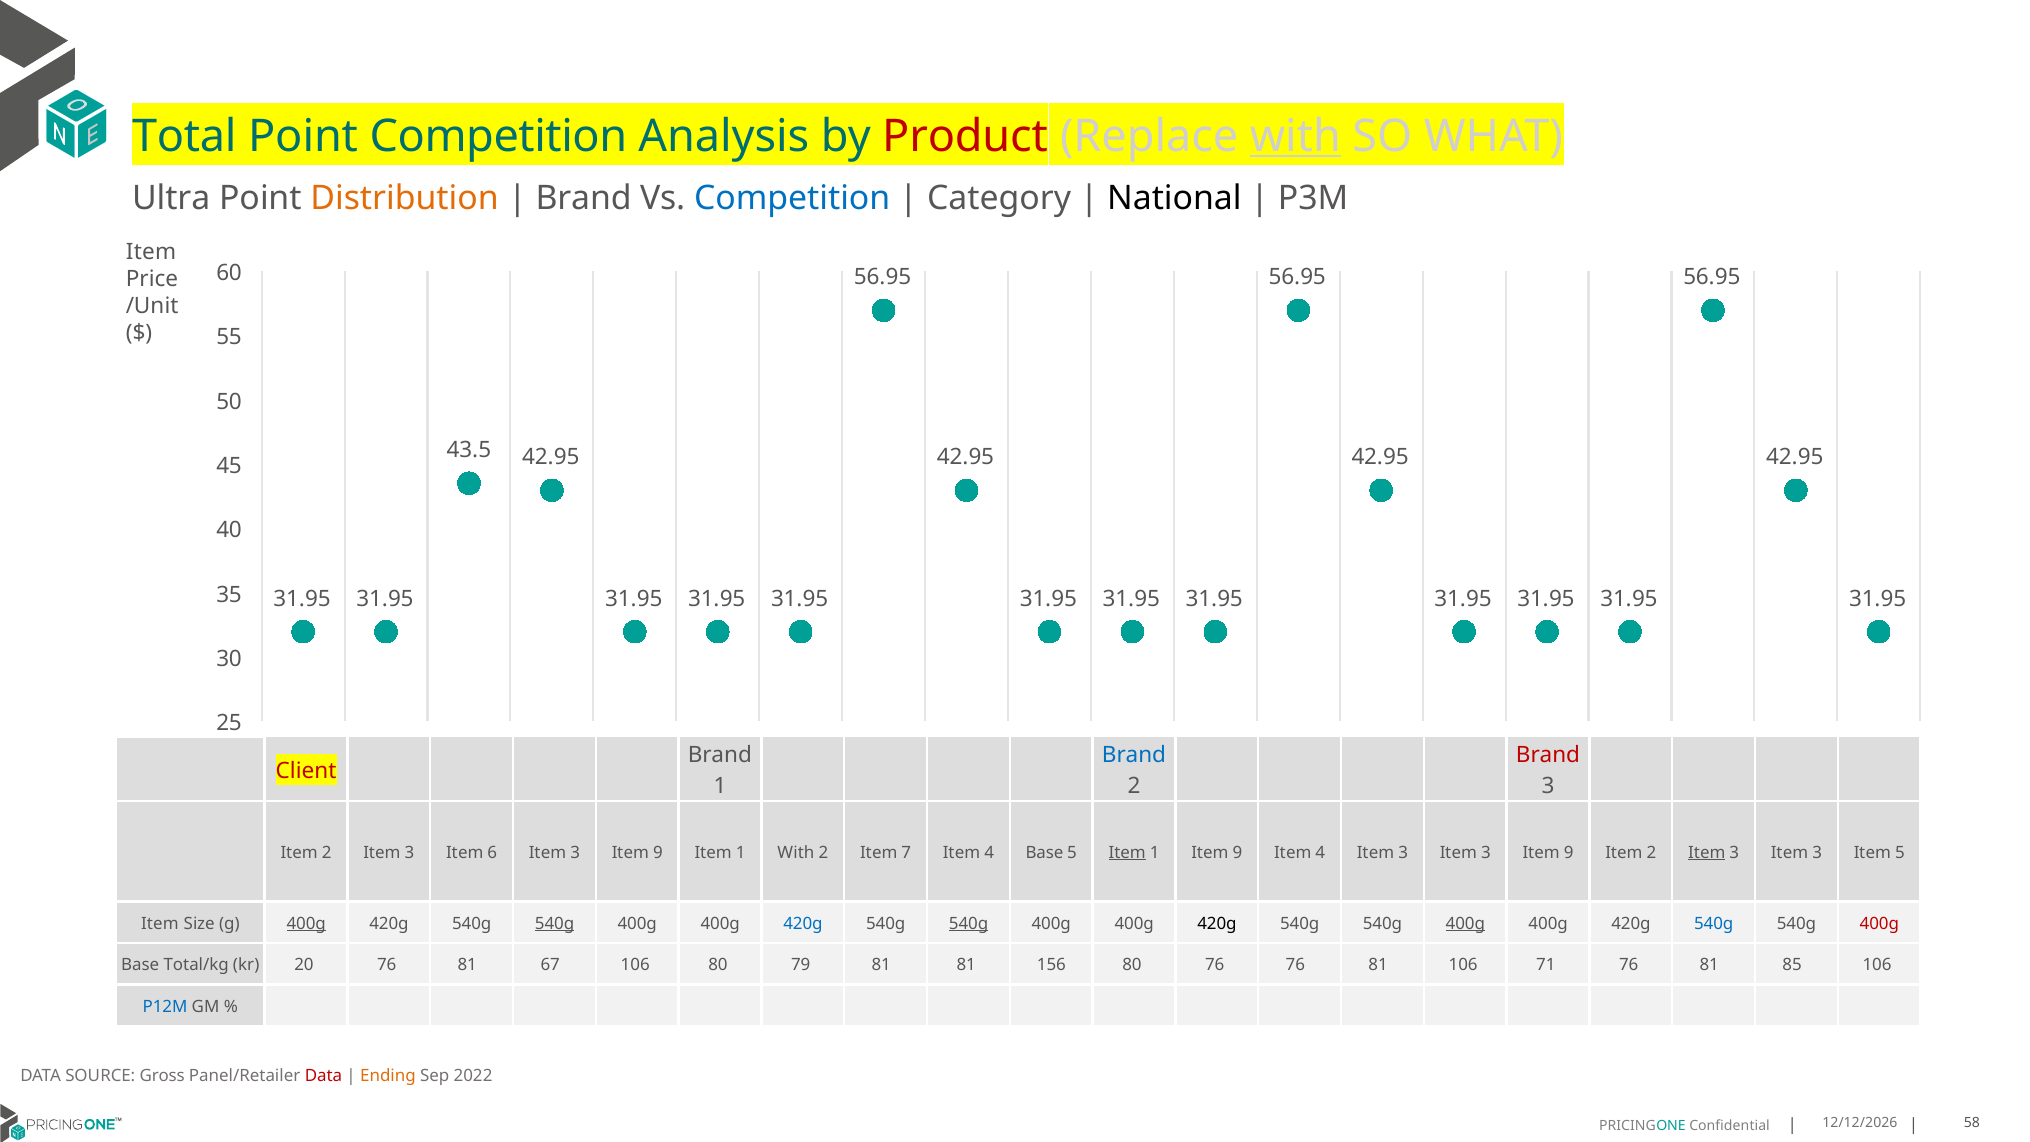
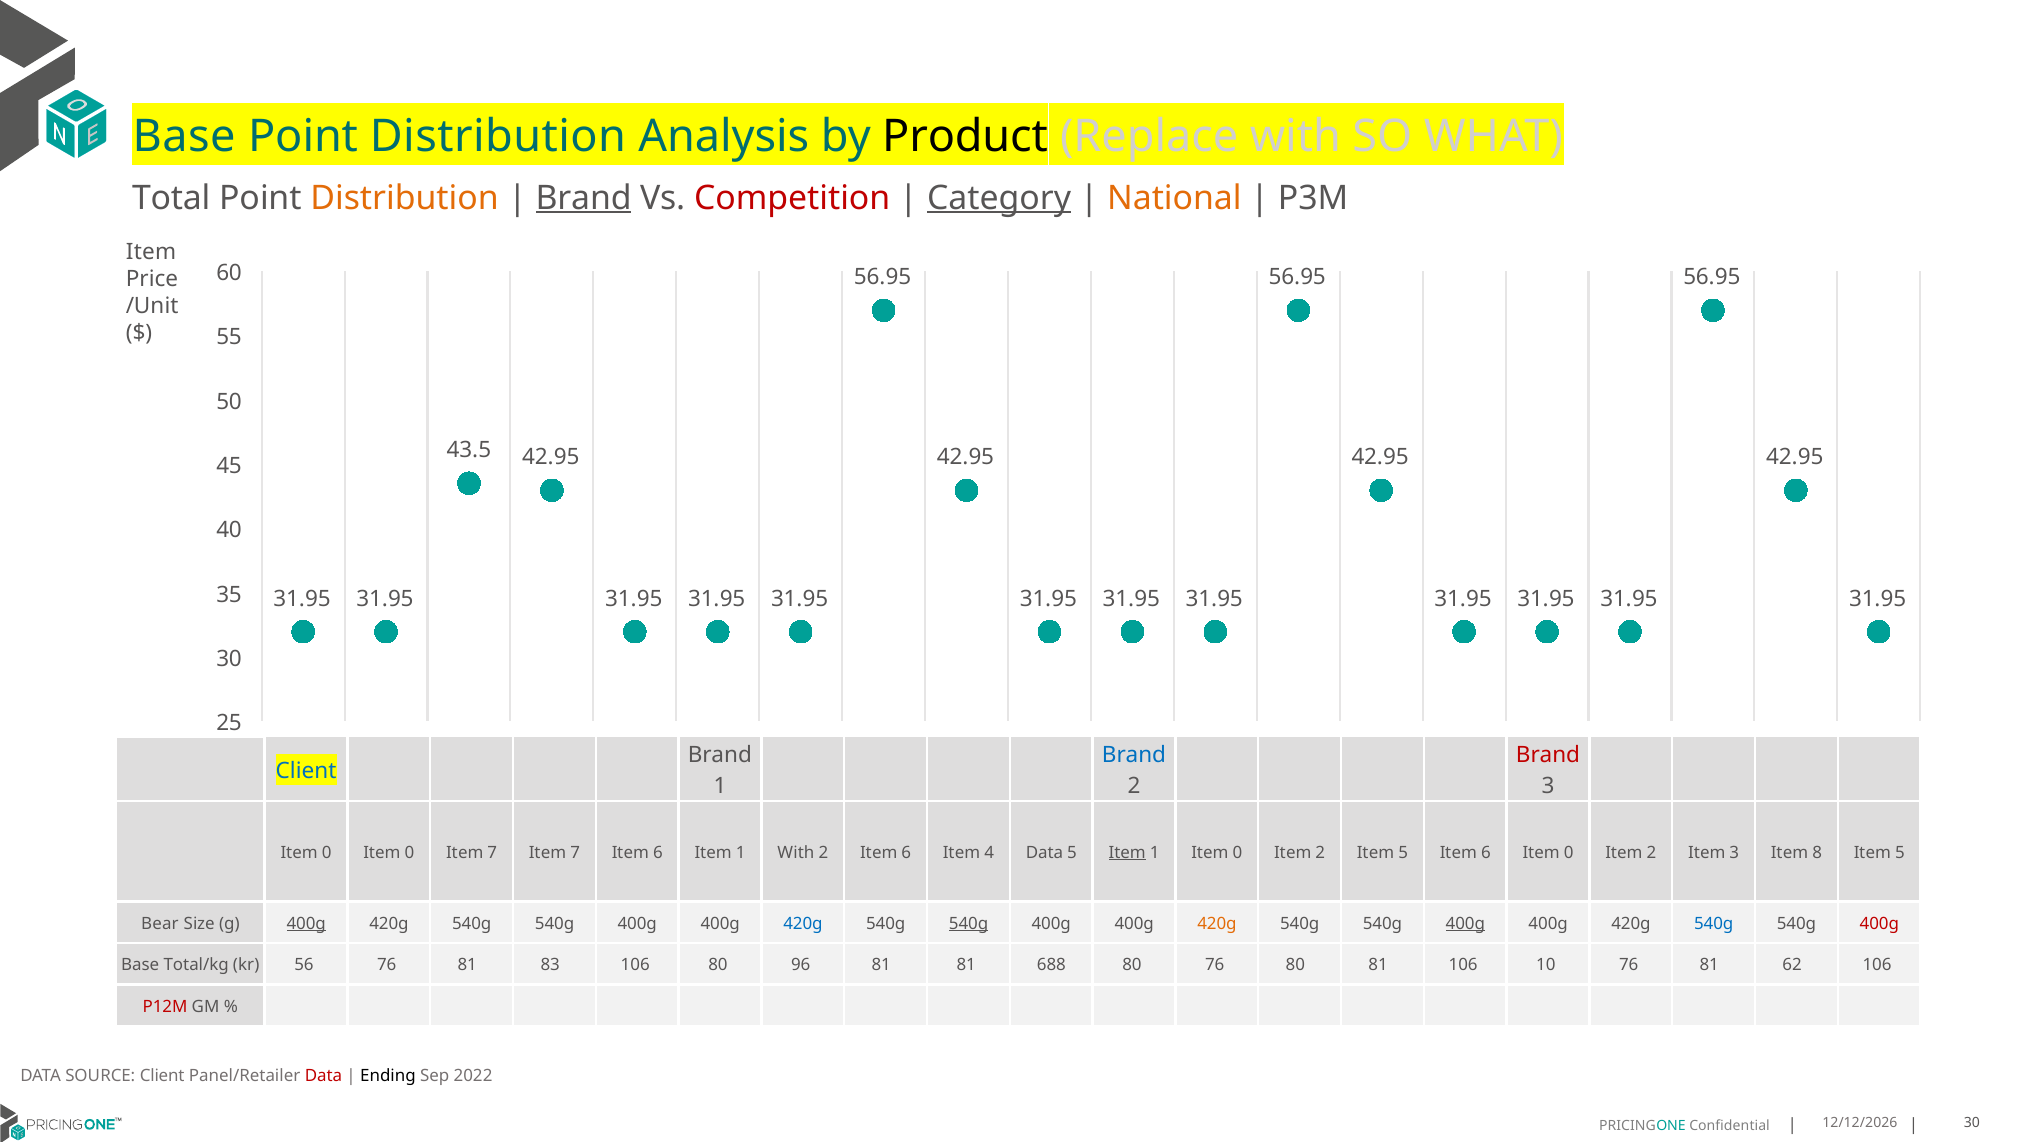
Total at (184, 136): Total -> Base
Competition at (498, 136): Competition -> Distribution
Product colour: red -> black
with at (1295, 136) underline: present -> none
Ultra: Ultra -> Total
Brand at (584, 198) underline: none -> present
Competition at (792, 198) colour: blue -> red
Category underline: none -> present
National colour: black -> orange
Client at (306, 771) colour: red -> blue
2 at (327, 852): 2 -> 0
3 at (410, 852): 3 -> 0
6 at (492, 852): 6 -> 7
3 at (575, 852): 3 -> 7
9 at (658, 852): 9 -> 6
2 Item 7: 7 -> 6
4 Base: Base -> Data
1 Item 9: 9 -> 0
4 at (1320, 852): 4 -> 2
3 at (1403, 852): 3 -> 5
3 at (1486, 852): 3 -> 6
9 at (1569, 852): 9 -> 0
Item at (1707, 852) underline: present -> none
3 at (1817, 852): 3 -> 8
Item at (160, 924): Item -> Bear
540g at (555, 924) underline: present -> none
420g at (1217, 924) colour: black -> orange
20: 20 -> 56
67: 67 -> 83
79: 79 -> 96
156: 156 -> 688
76 76: 76 -> 80
71: 71 -> 10
85: 85 -> 62
P12M colour: blue -> red
SOURCE Gross: Gross -> Client
Ending colour: orange -> black
58 at (1972, 1123): 58 -> 30
